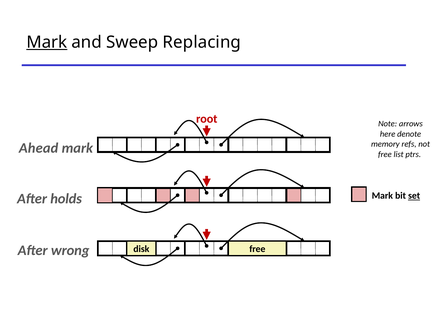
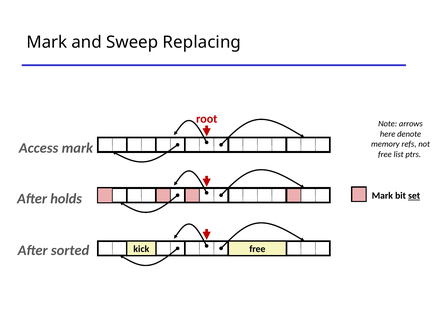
Mark at (47, 42) underline: present -> none
Ahead: Ahead -> Access
wrong: wrong -> sorted
disk: disk -> kick
